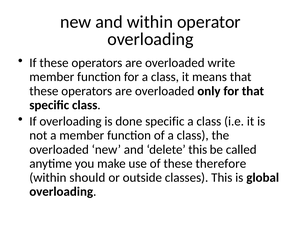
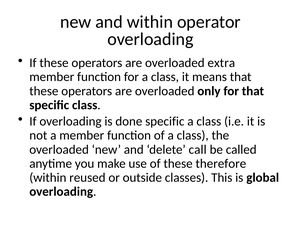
write: write -> extra
delete this: this -> call
should: should -> reused
